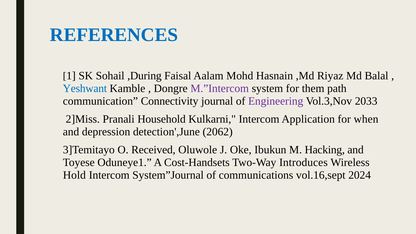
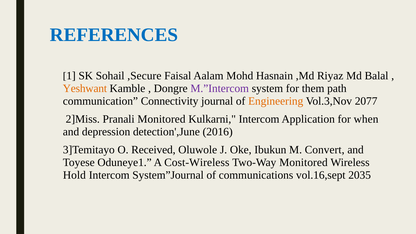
,During: ,During -> ,Secure
Yeshwant colour: blue -> orange
Engineering colour: purple -> orange
2033: 2033 -> 2077
Pranali Household: Household -> Monitored
2062: 2062 -> 2016
Hacking: Hacking -> Convert
Cost-Handsets: Cost-Handsets -> Cost-Wireless
Two-Way Introduces: Introduces -> Monitored
2024: 2024 -> 2035
